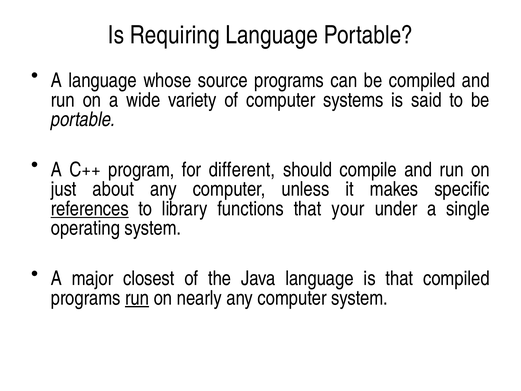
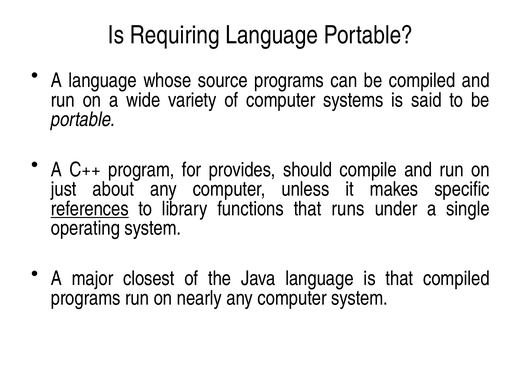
different: different -> provides
your: your -> runs
run at (137, 298) underline: present -> none
